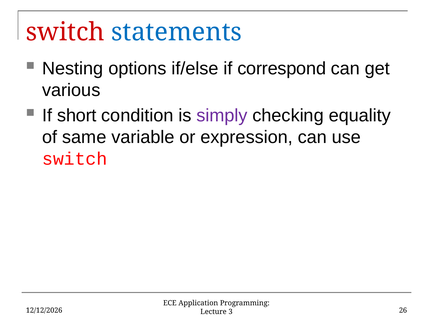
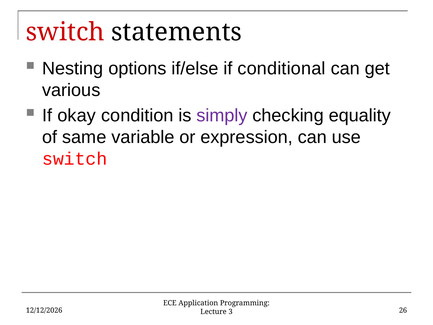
statements colour: blue -> black
correspond: correspond -> conditional
short: short -> okay
